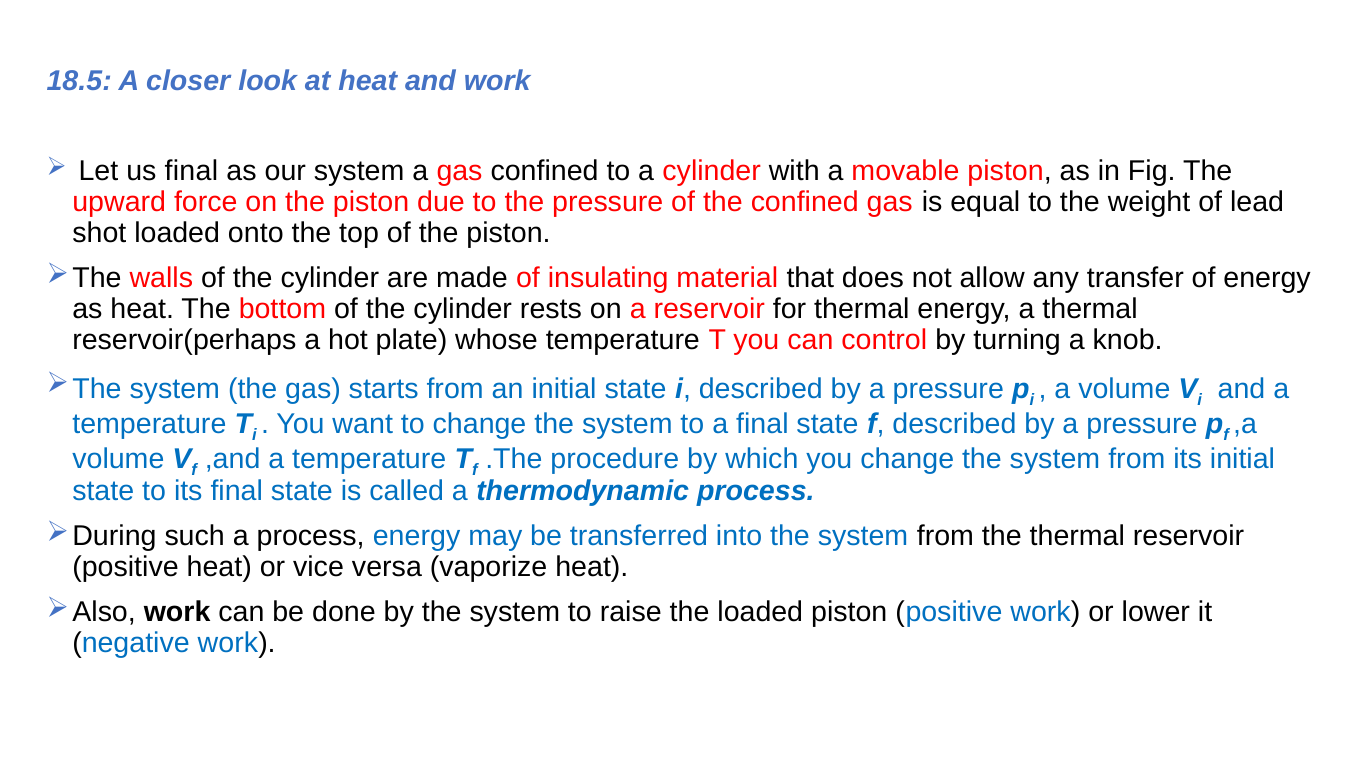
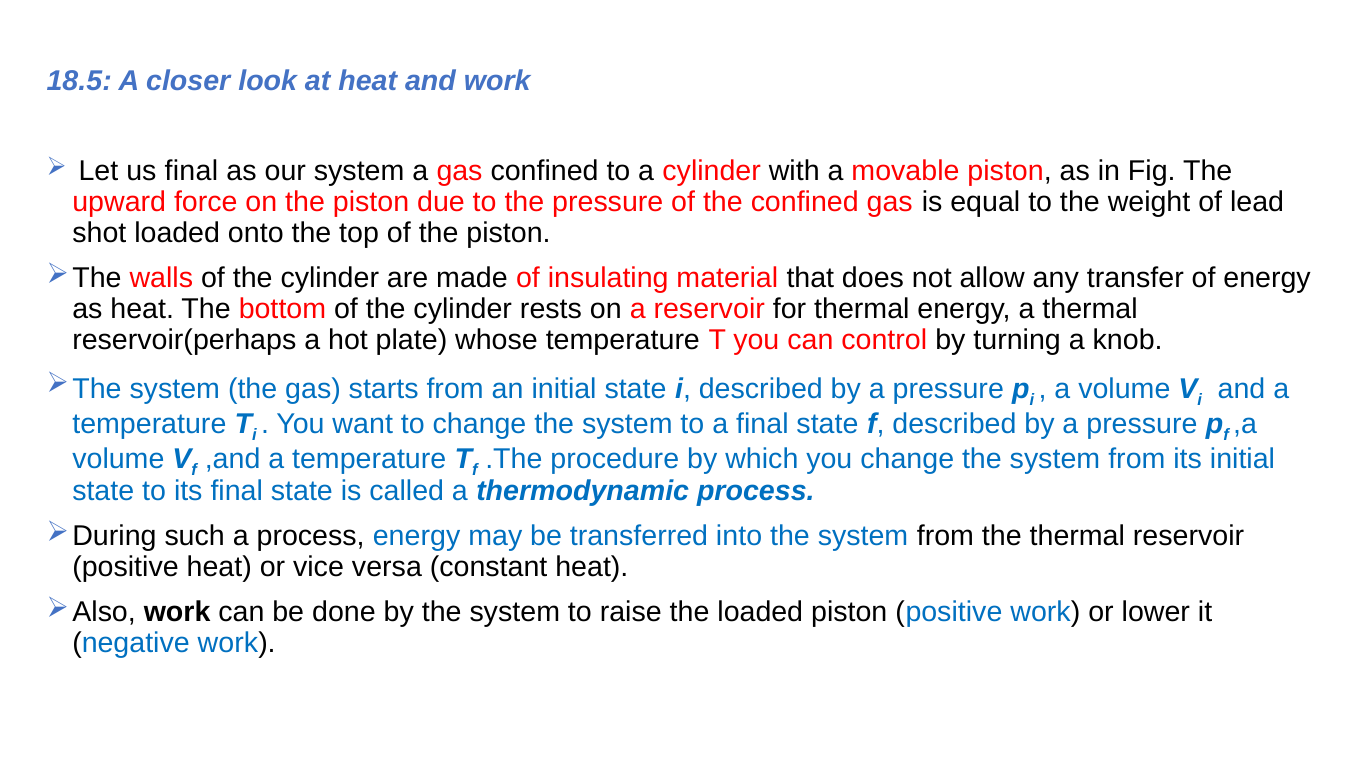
vaporize: vaporize -> constant
